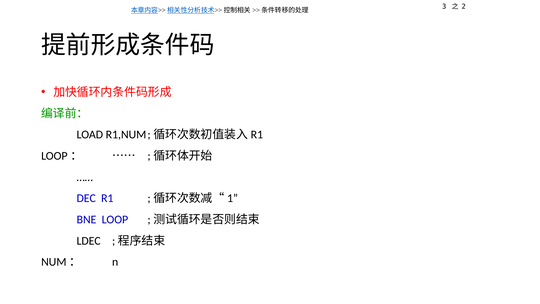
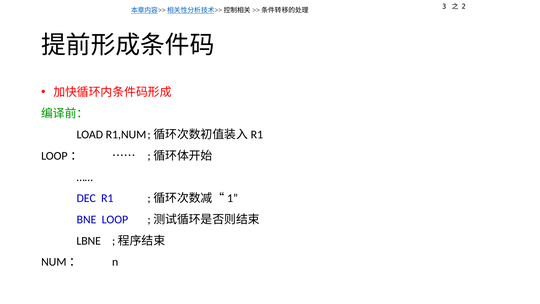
LDEC: LDEC -> LBNE
